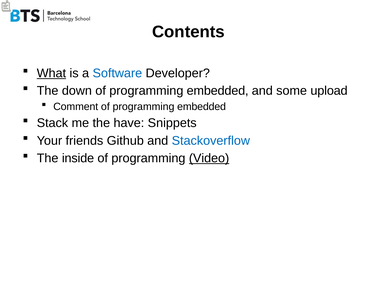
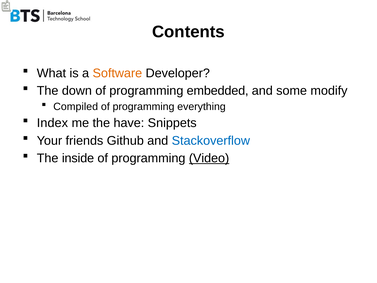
What underline: present -> none
Software colour: blue -> orange
upload: upload -> modify
Comment: Comment -> Compiled
embedded at (202, 106): embedded -> everything
Stack: Stack -> Index
